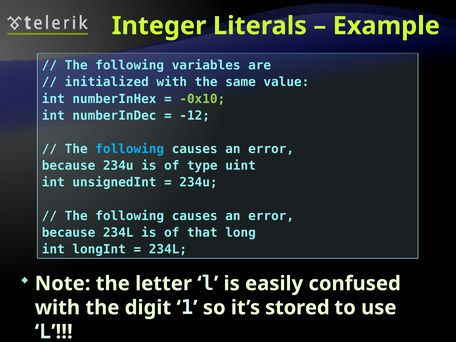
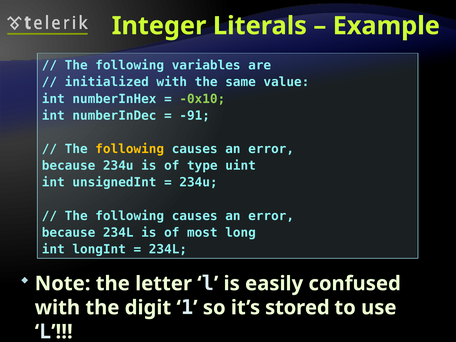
-12: -12 -> -91
following at (130, 149) colour: light blue -> yellow
that: that -> most
